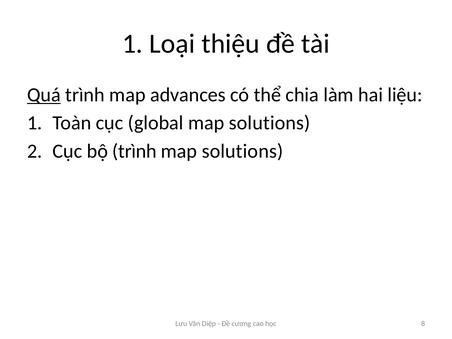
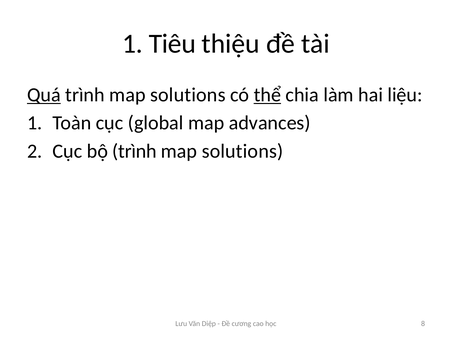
Loại: Loại -> Tiêu
advances at (188, 95): advances -> solutions
thể underline: none -> present
global map solutions: solutions -> advances
